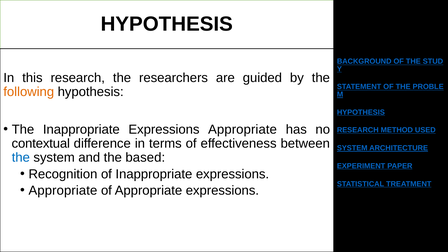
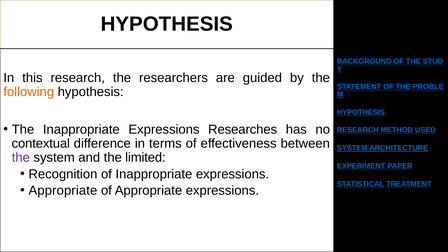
Expressions Appropriate: Appropriate -> Researches
the at (21, 158) colour: blue -> purple
based: based -> limited
